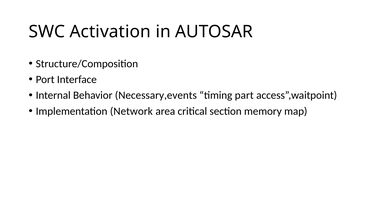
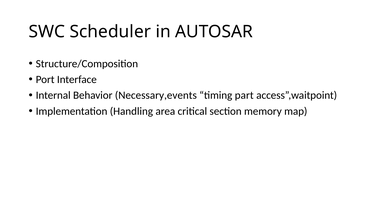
Activation: Activation -> Scheduler
Network: Network -> Handling
